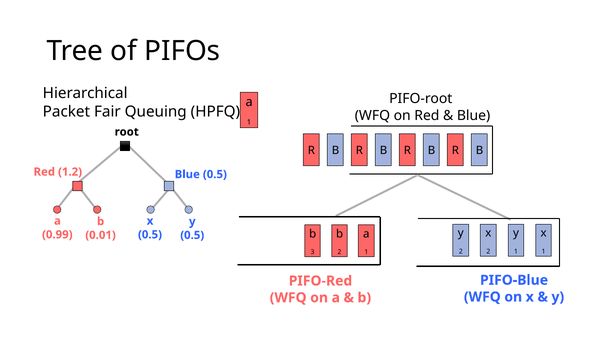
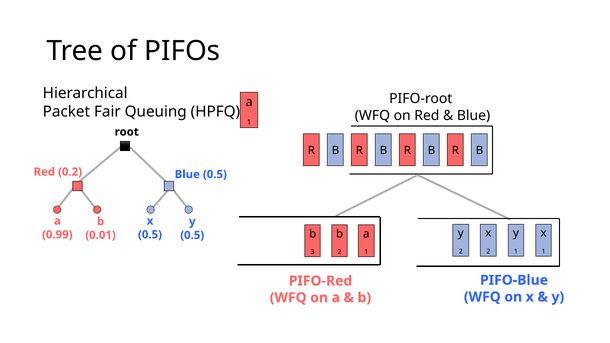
1.2: 1.2 -> 0.2
